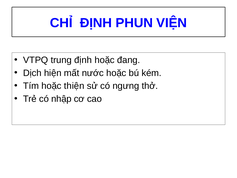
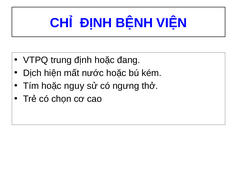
PHUN: PHUN -> BỆNH
thiện: thiện -> nguy
nhập: nhập -> chọn
